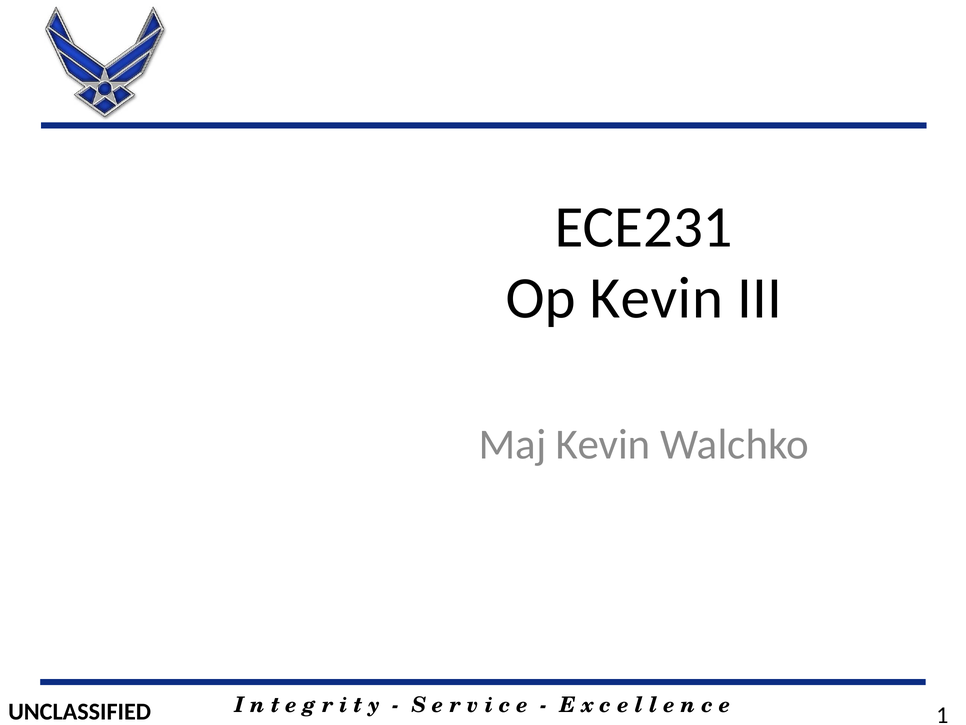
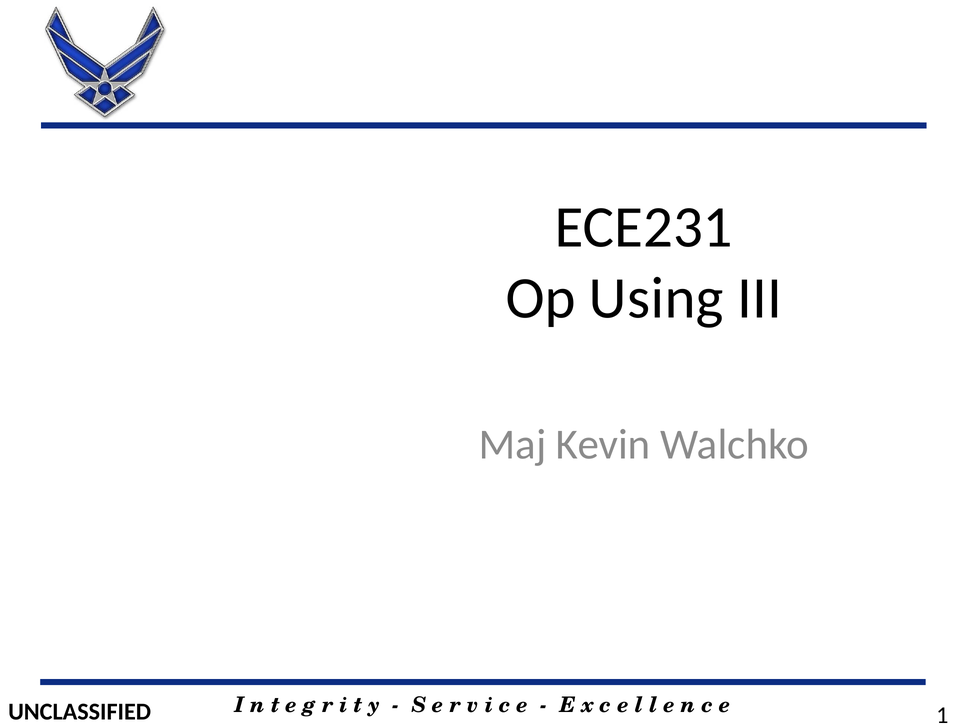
Op Kevin: Kevin -> Using
